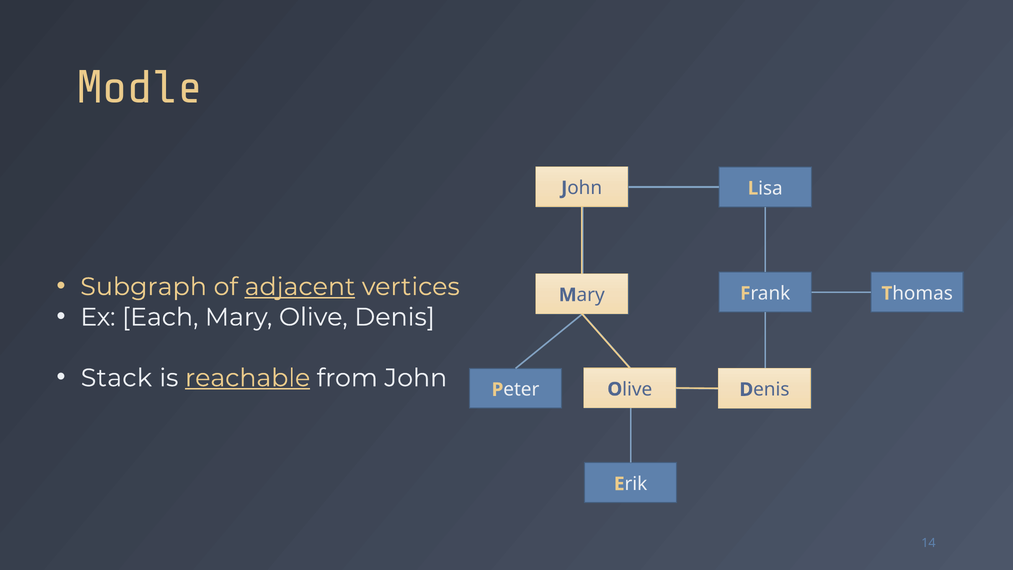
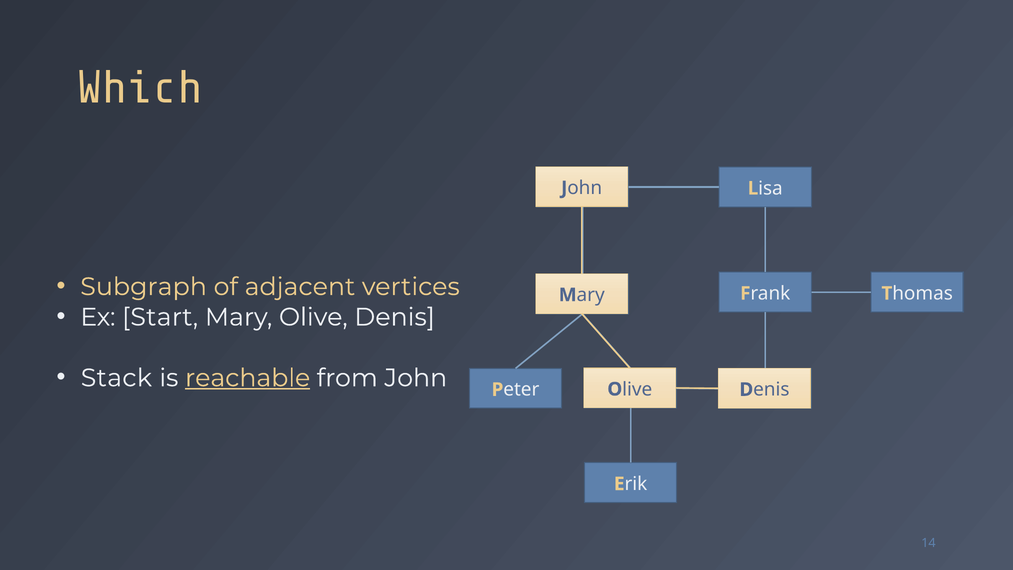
Modle: Modle -> Which
adjacent underline: present -> none
Each: Each -> Start
